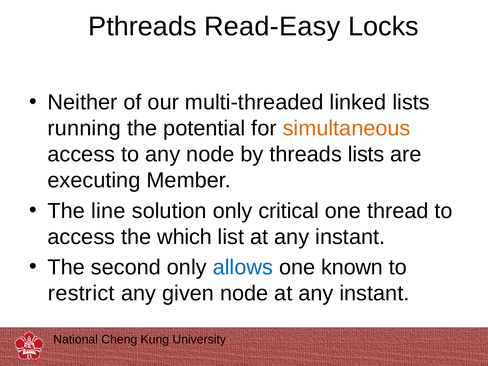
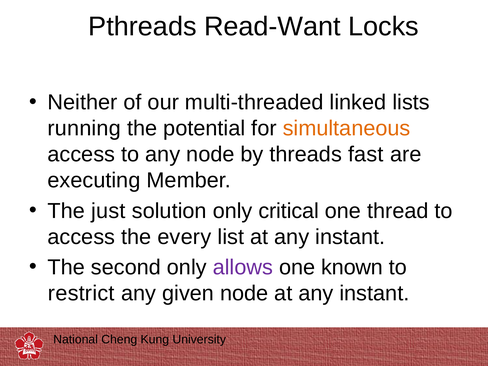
Read-Easy: Read-Easy -> Read-Want
threads lists: lists -> fast
line: line -> just
which: which -> every
allows colour: blue -> purple
